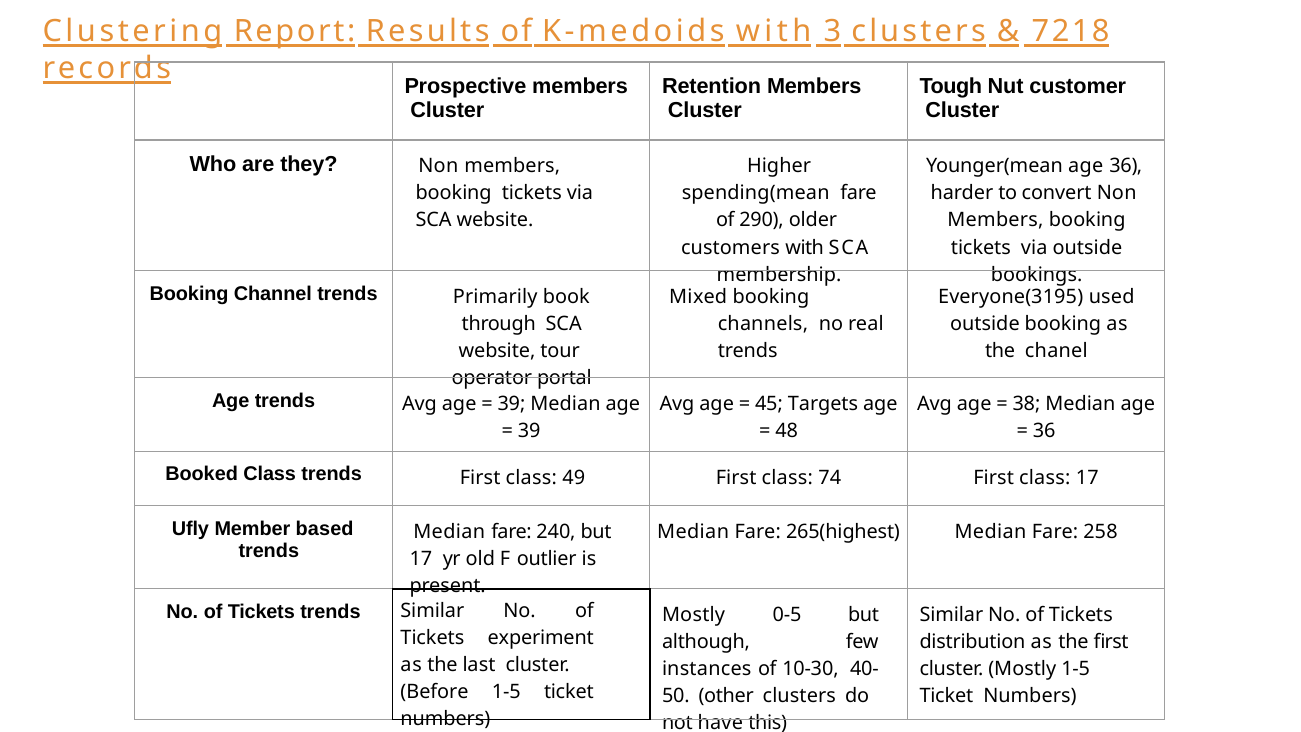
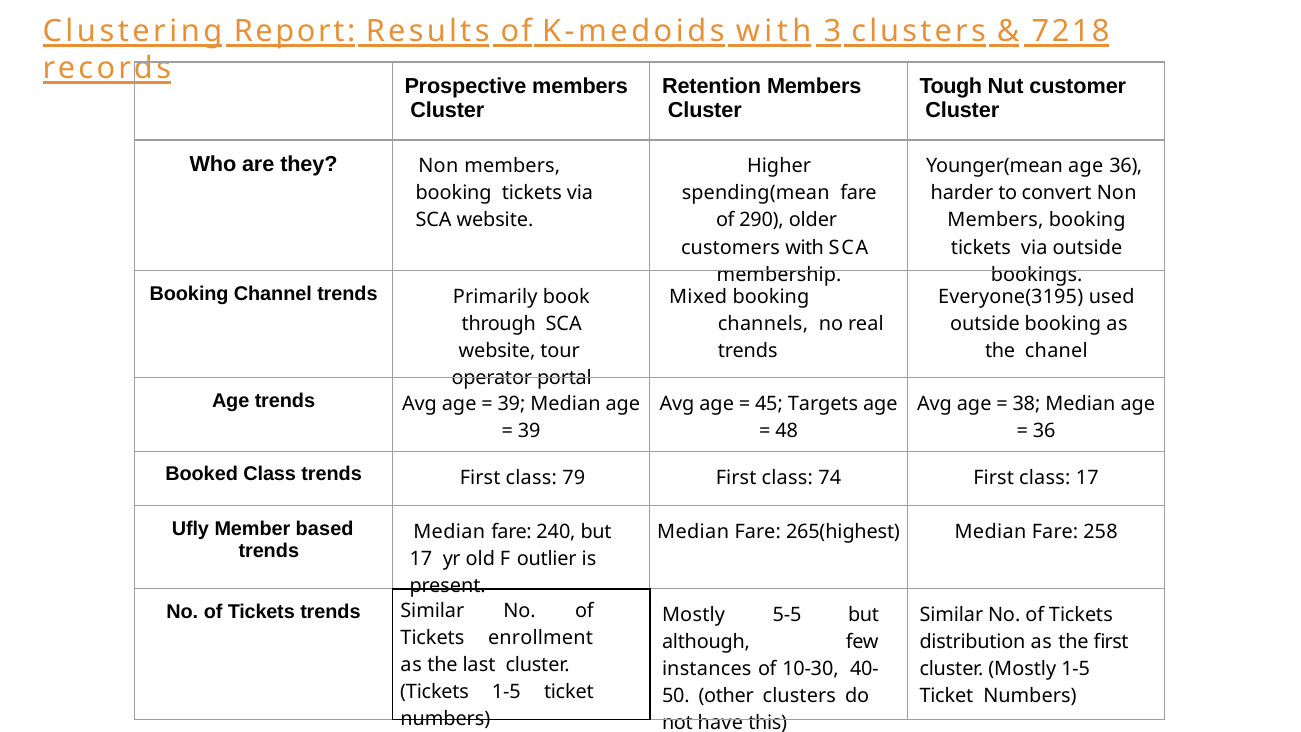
49: 49 -> 79
0-5: 0-5 -> 5-5
experiment: experiment -> enrollment
Before at (434, 692): Before -> Tickets
